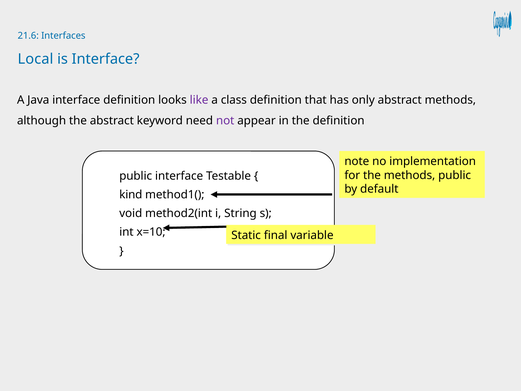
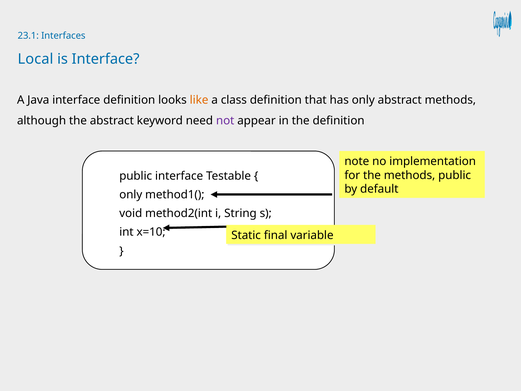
21.6: 21.6 -> 23.1
like colour: purple -> orange
kind at (131, 195): kind -> only
